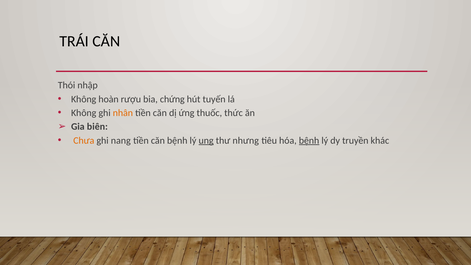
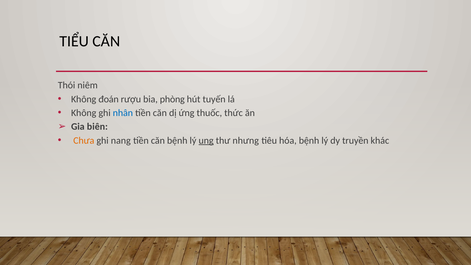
TRÁI: TRÁI -> TIỂU
nhập: nhập -> niêm
hoàn: hoàn -> đoán
chứng: chứng -> phòng
nhân colour: orange -> blue
bệnh at (309, 140) underline: present -> none
